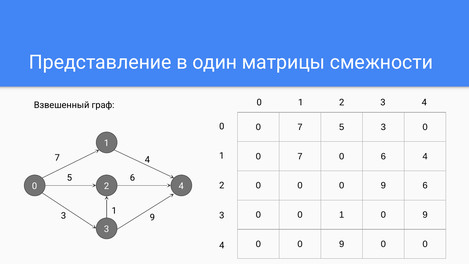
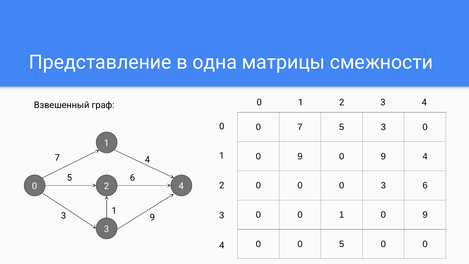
один: один -> одна
7 at (300, 156): 7 -> 9
6 at (383, 156): 6 -> 9
0 0 0 9: 9 -> 3
9 at (342, 244): 9 -> 5
